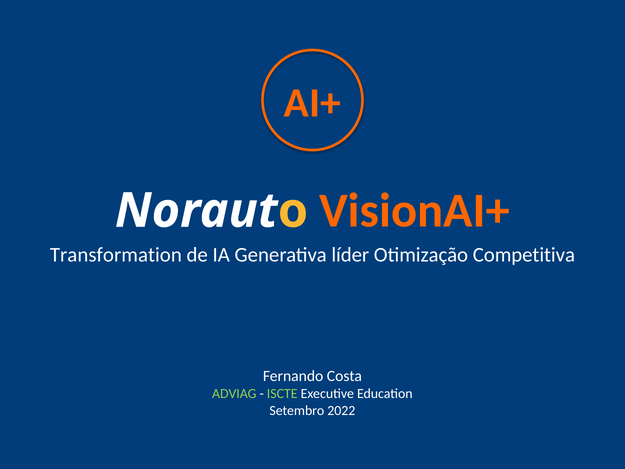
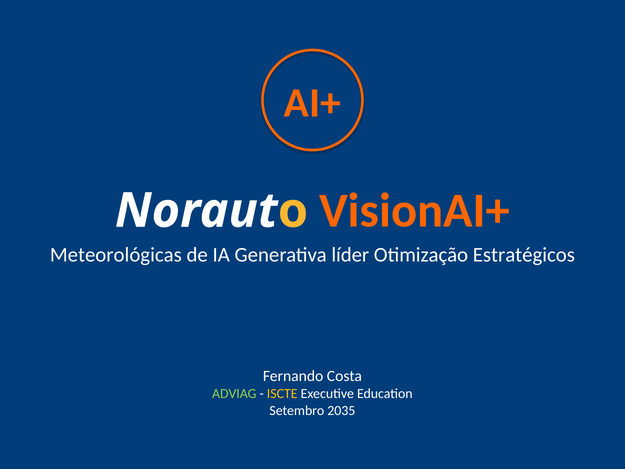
Transformation: Transformation -> Meteorológicas
Competitiva: Competitiva -> Estratégicos
ISCTE colour: light green -> yellow
2022: 2022 -> 2035
